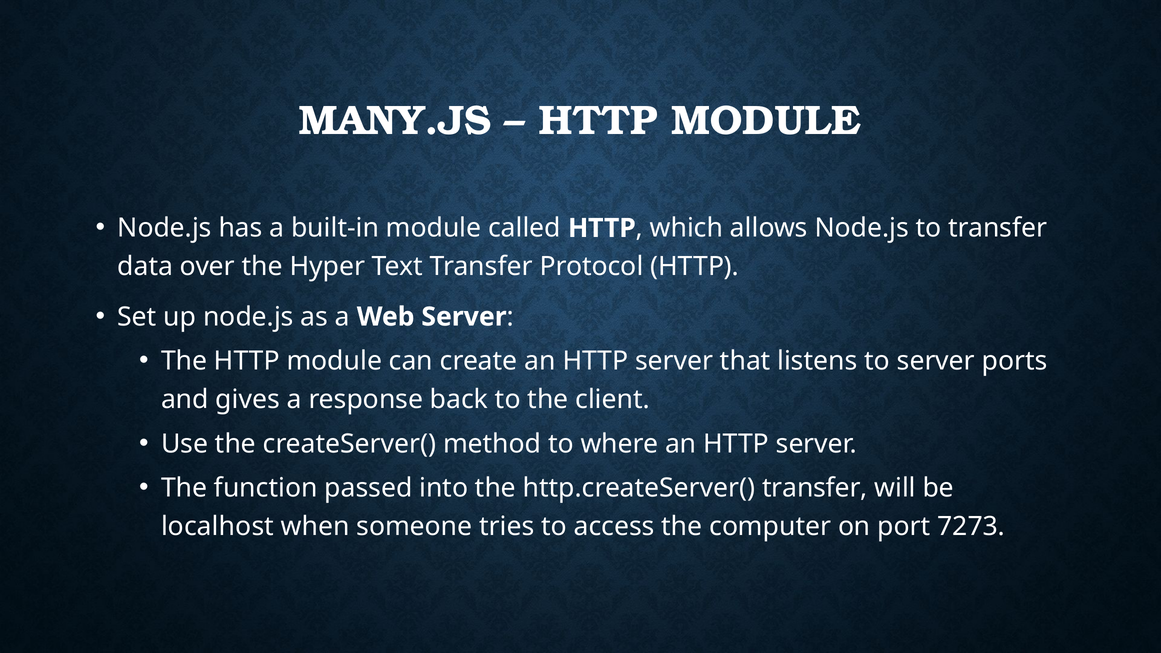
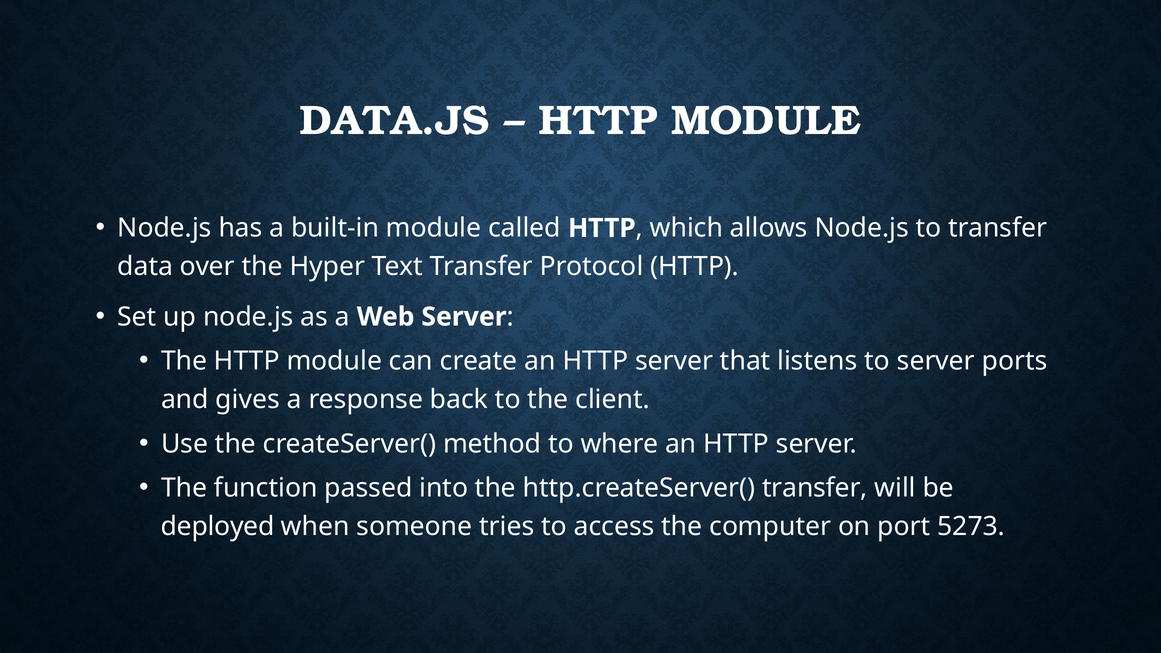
MANY.JS: MANY.JS -> DATA.JS
localhost: localhost -> deployed
7273: 7273 -> 5273
